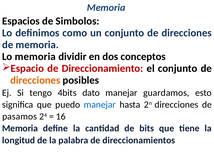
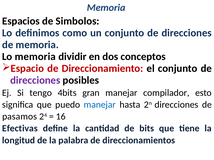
direcciones at (35, 81) colour: orange -> purple
dato: dato -> gran
guardamos: guardamos -> compilador
Memoria at (20, 129): Memoria -> Efectivas
